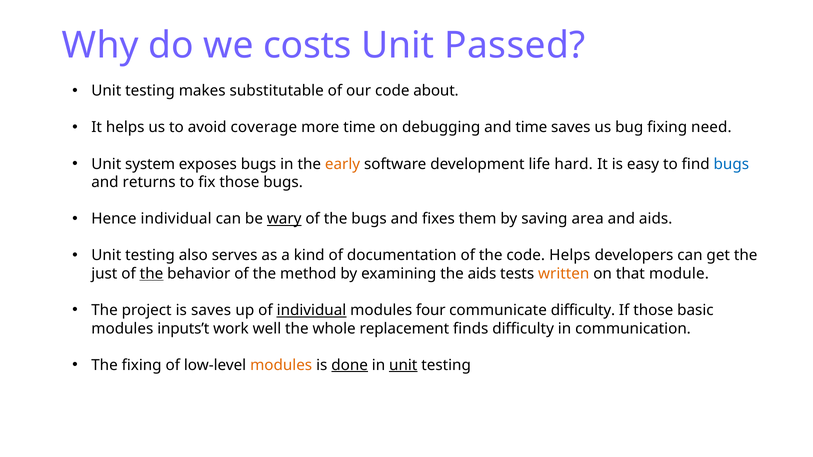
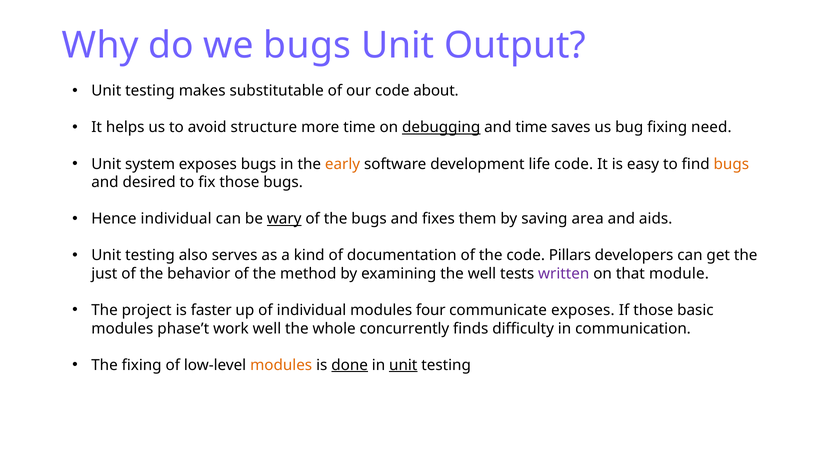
we costs: costs -> bugs
Passed: Passed -> Output
coverage: coverage -> structure
debugging underline: none -> present
life hard: hard -> code
bugs at (731, 164) colour: blue -> orange
returns: returns -> desired
code Helps: Helps -> Pillars
the at (152, 274) underline: present -> none
the aids: aids -> well
written colour: orange -> purple
is saves: saves -> faster
individual at (311, 310) underline: present -> none
communicate difficulty: difficulty -> exposes
inputs’t: inputs’t -> phase’t
replacement: replacement -> concurrently
